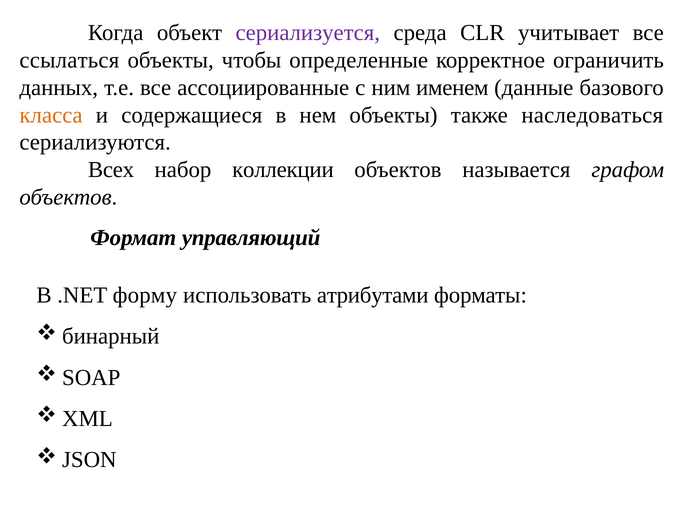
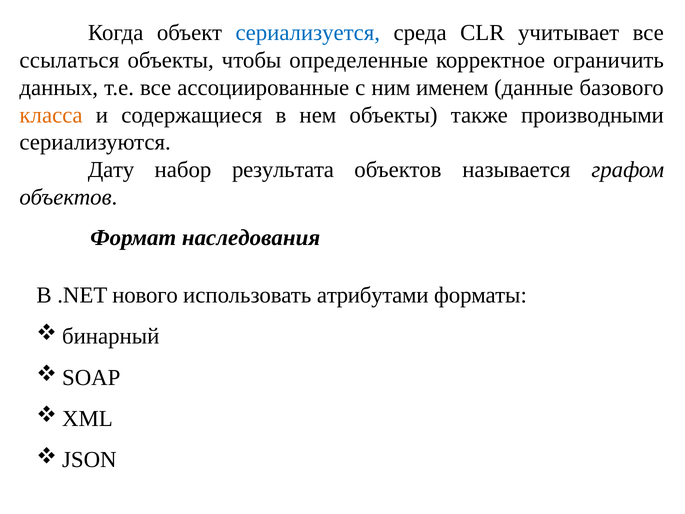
сериализуется colour: purple -> blue
наследоваться: наследоваться -> производными
Всех: Всех -> Дату
коллекции: коллекции -> результата
управляющий: управляющий -> наследования
форму: форму -> нового
